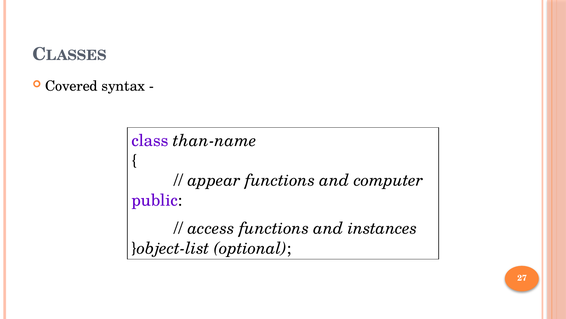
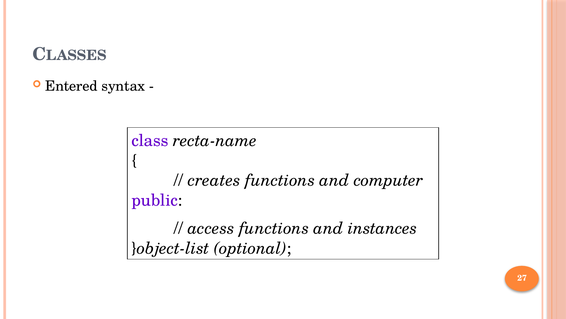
Covered: Covered -> Entered
than-name: than-name -> recta-name
appear: appear -> creates
